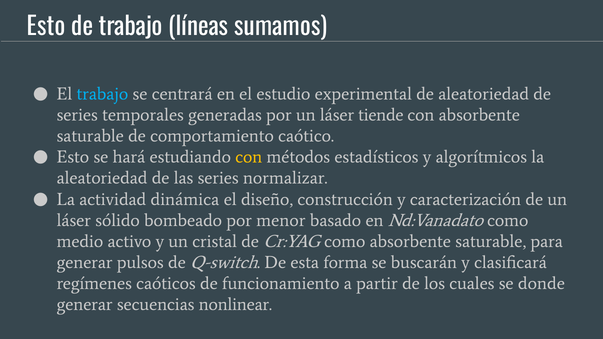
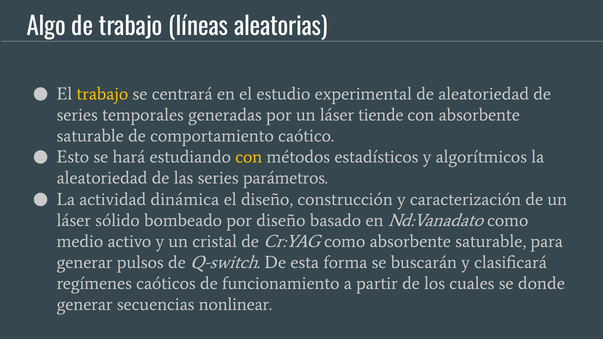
Esto at (46, 27): Esto -> Algo
sumamos: sumamos -> aleatorias
trabajo at (102, 94) colour: light blue -> yellow
normalizar: normalizar -> parámetros
por menor: menor -> diseño
